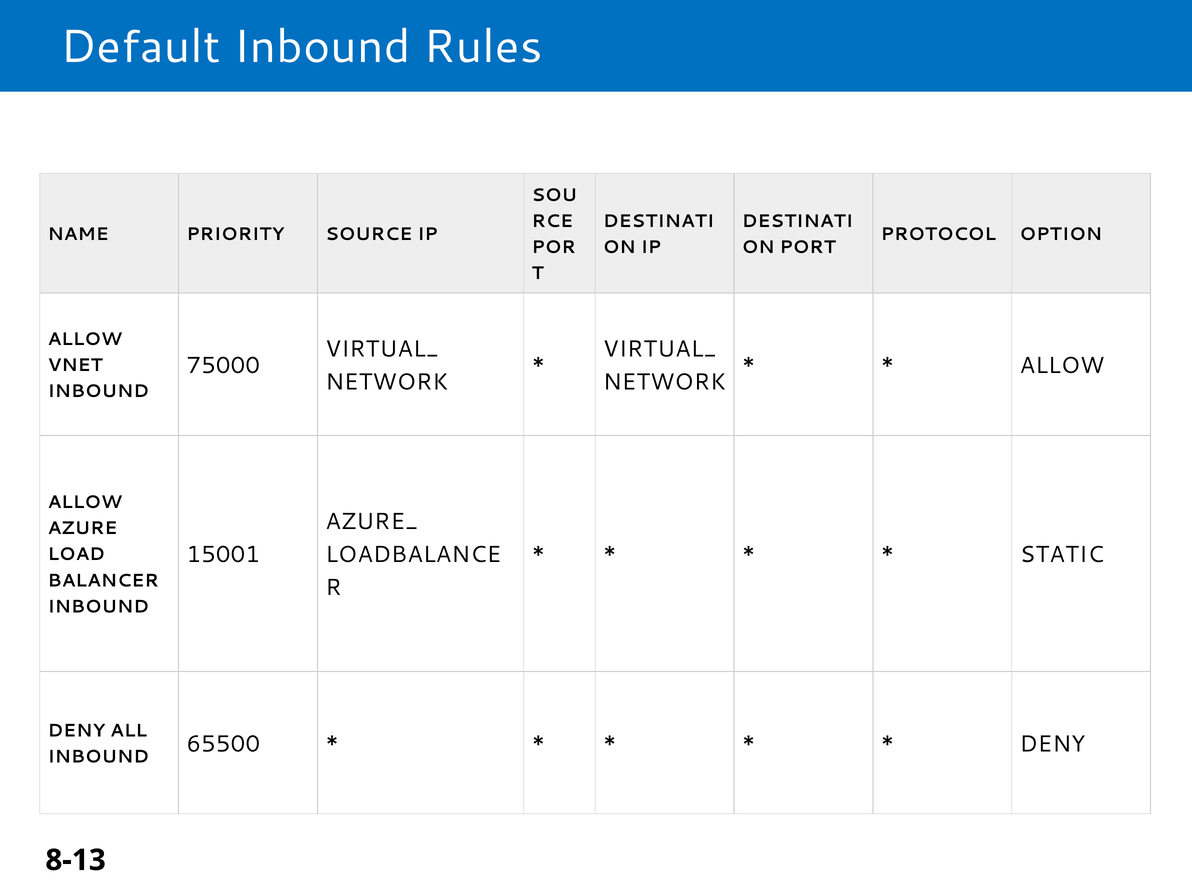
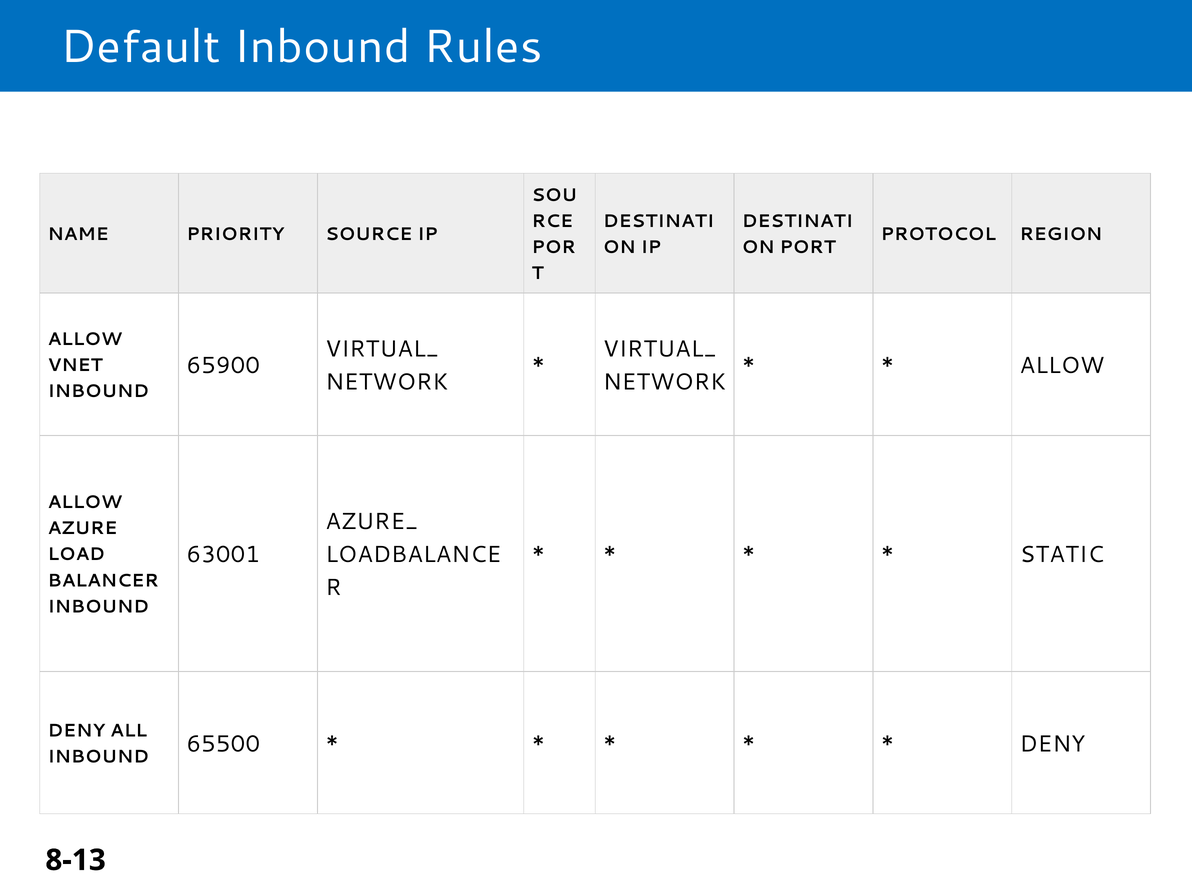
OPTION: OPTION -> REGION
75000: 75000 -> 65900
15001: 15001 -> 63001
